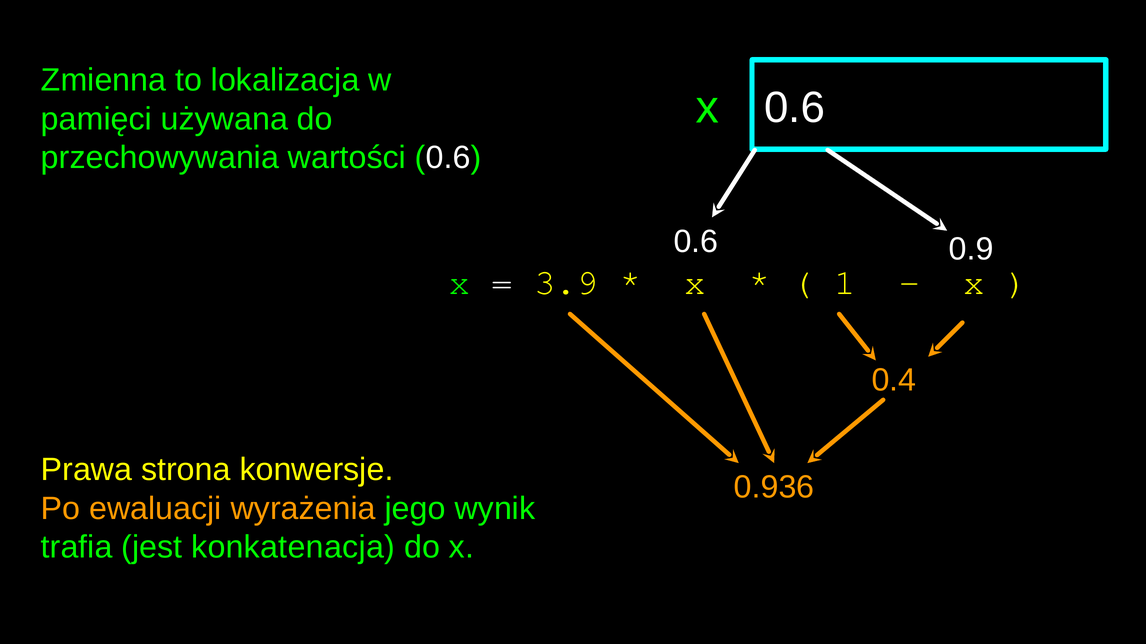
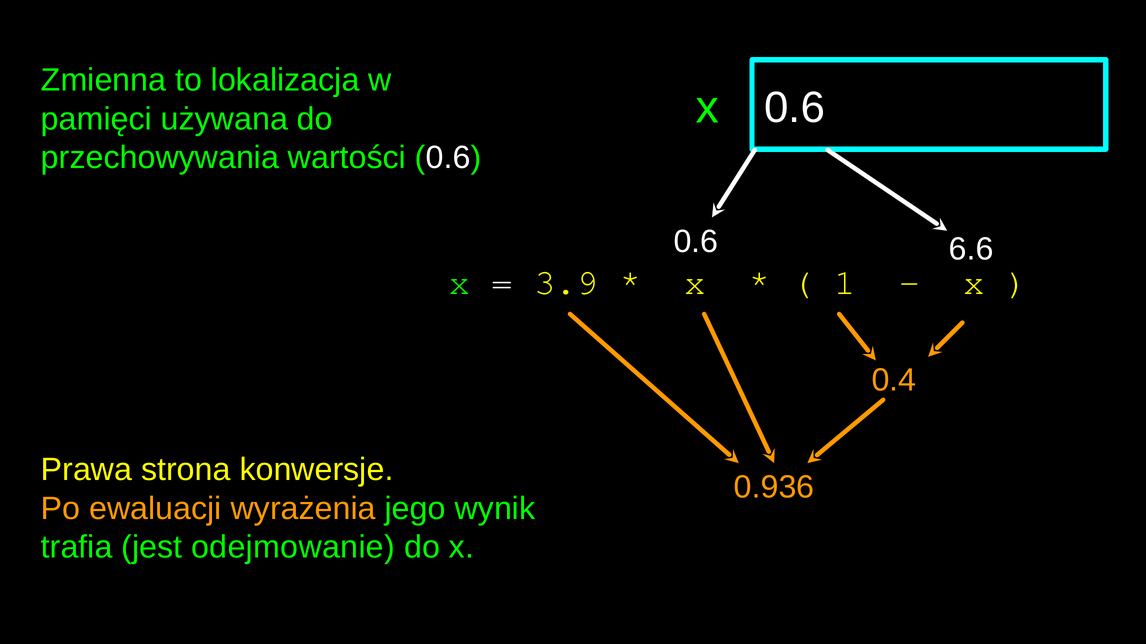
0.9: 0.9 -> 6.6
konkatenacja: konkatenacja -> odejmowanie
